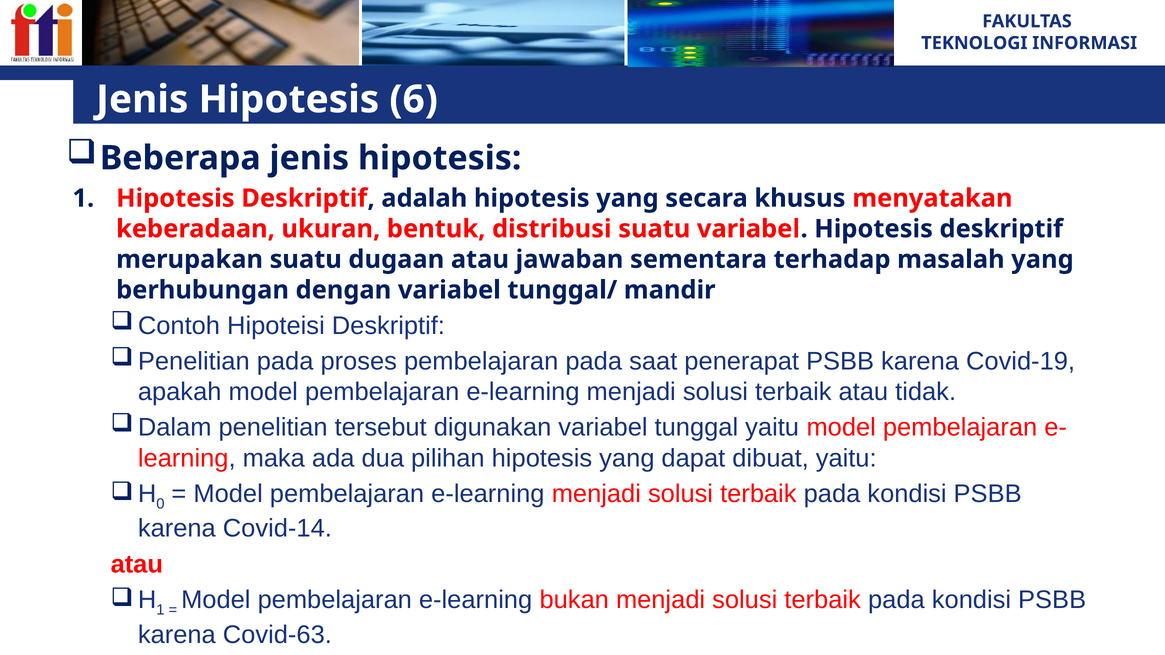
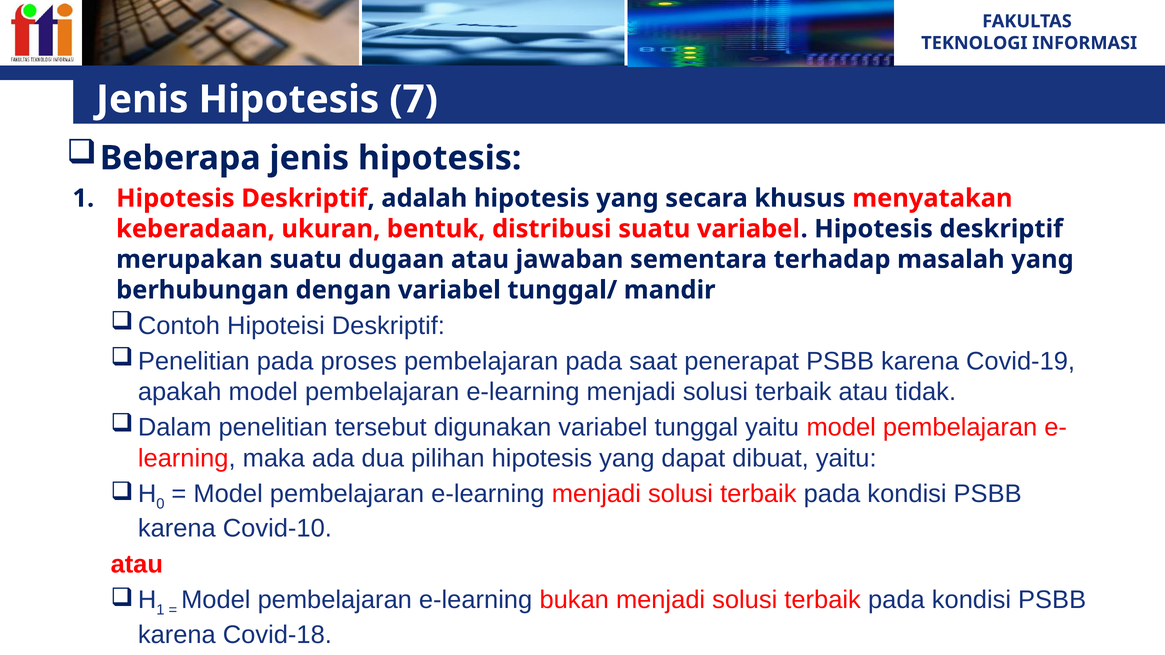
6: 6 -> 7
Covid-14: Covid-14 -> Covid-10
Covid-63: Covid-63 -> Covid-18
